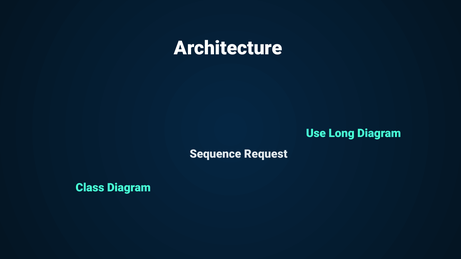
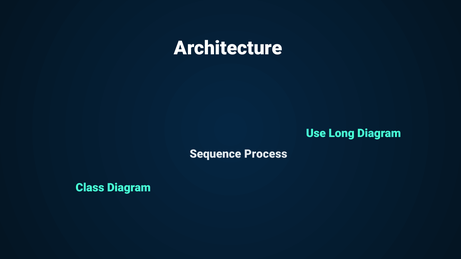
Request: Request -> Process
